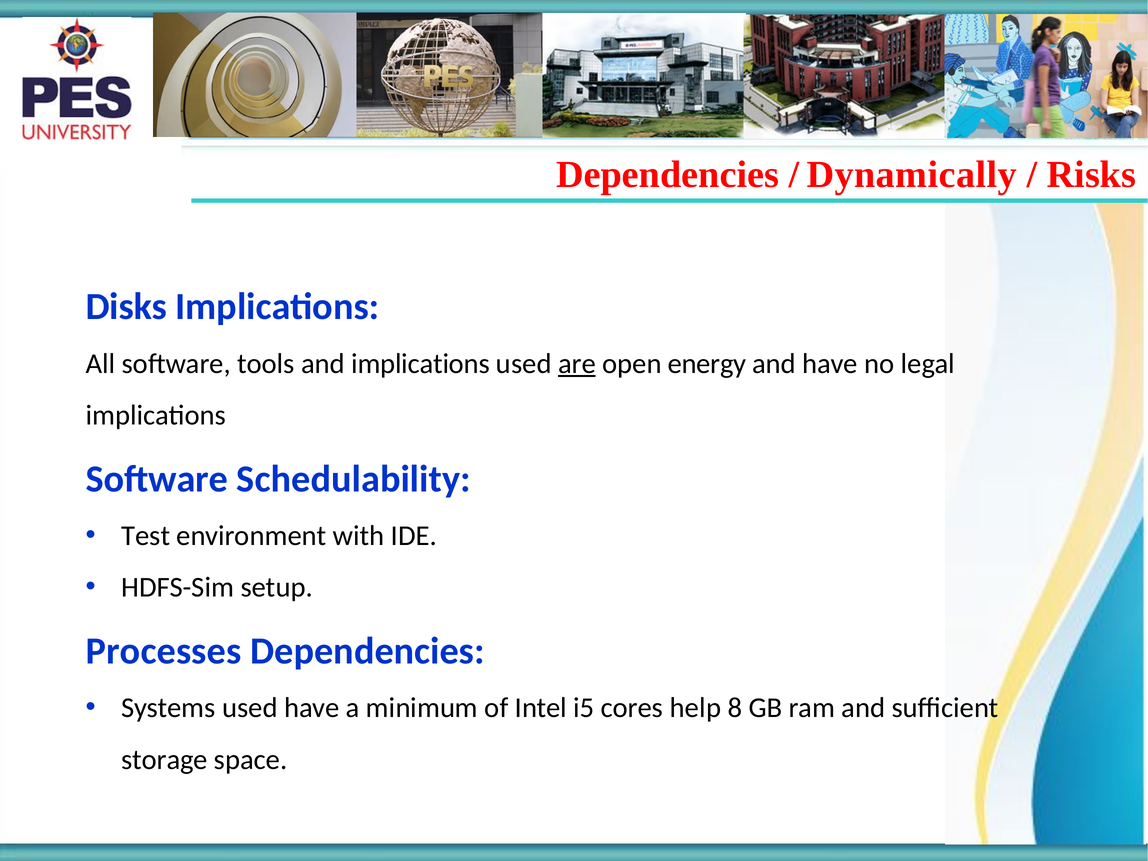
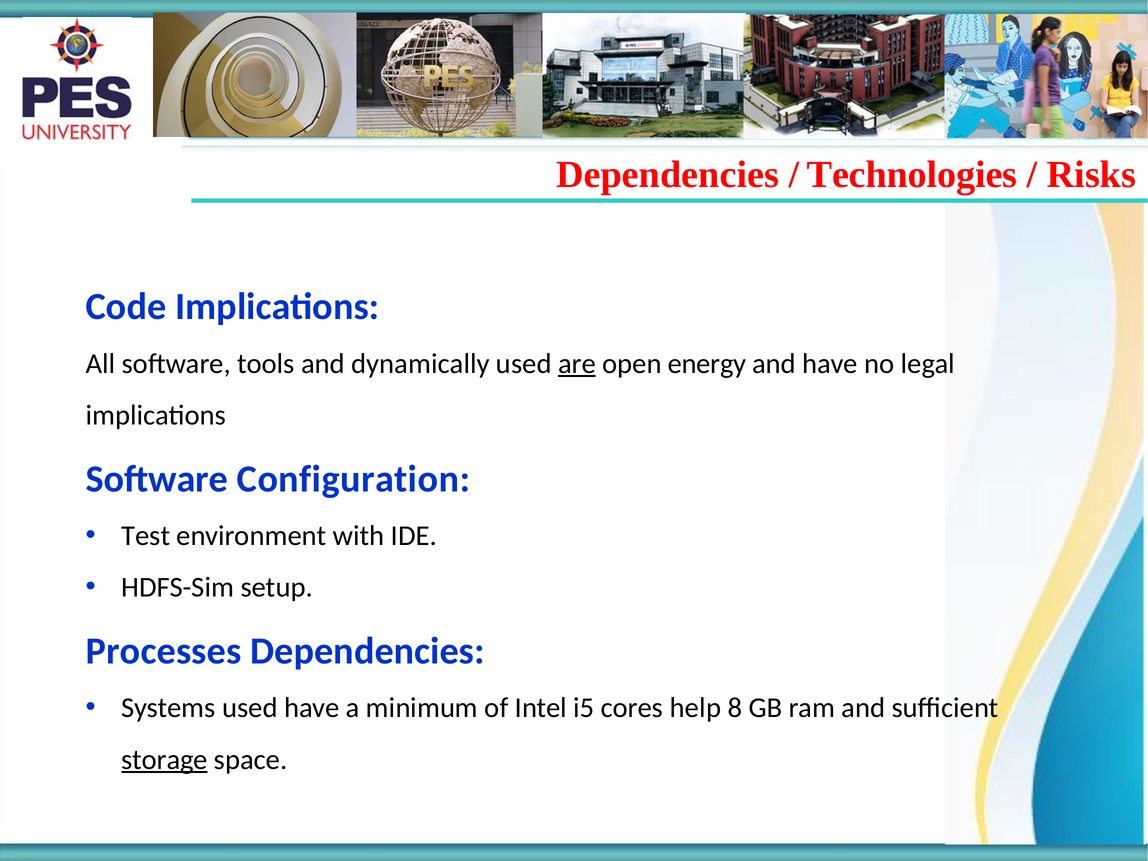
Dynamically: Dynamically -> Technologies
Disks: Disks -> Code
and implications: implications -> dynamically
Schedulability: Schedulability -> Configuration
storage underline: none -> present
